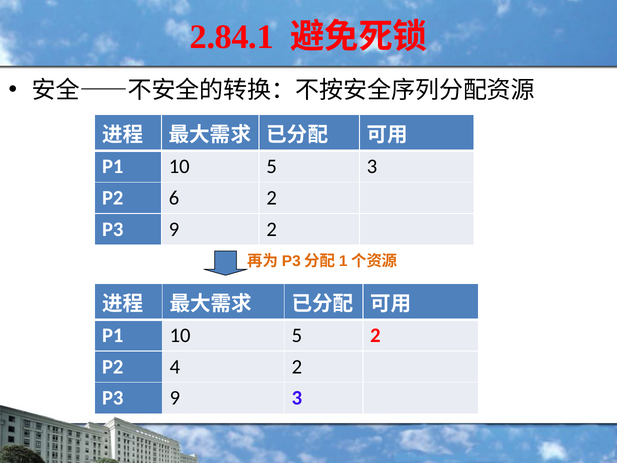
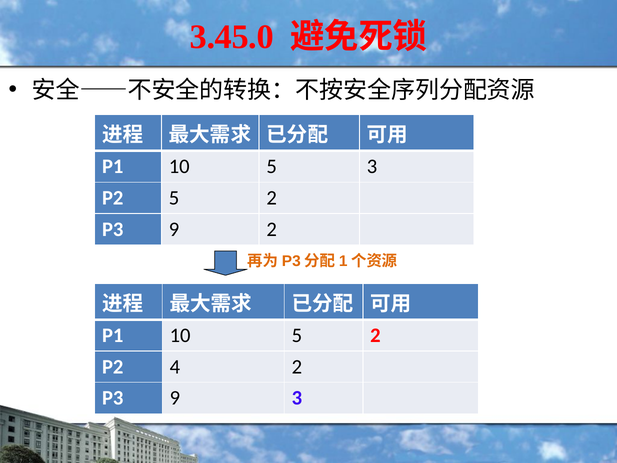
2.84.1: 2.84.1 -> 3.45.0
P2 6: 6 -> 5
